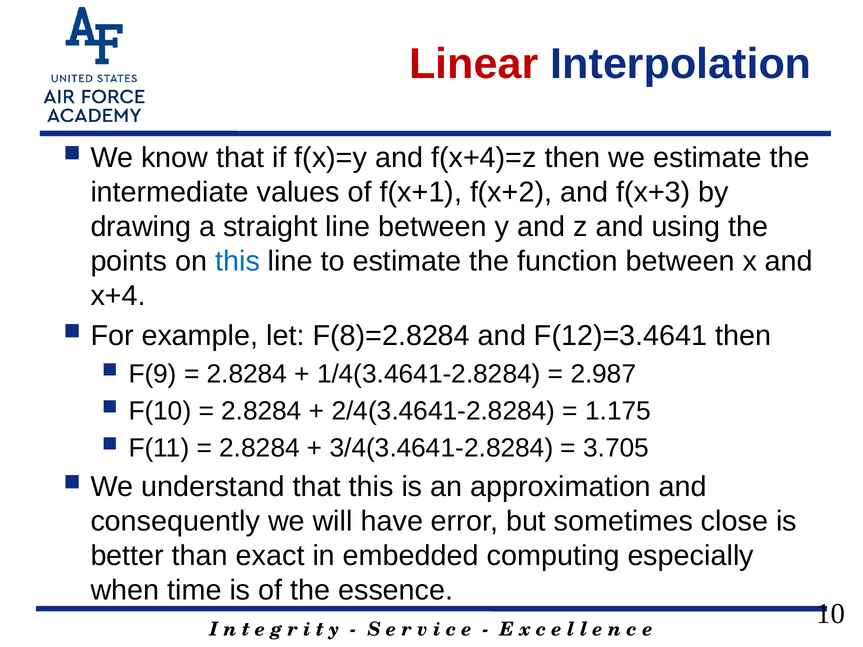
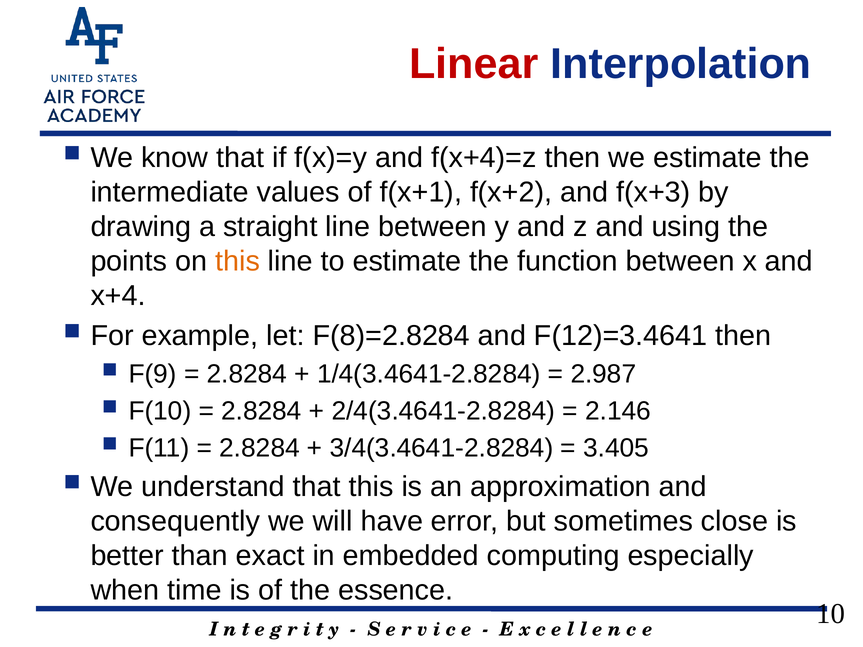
this at (238, 261) colour: blue -> orange
1.175: 1.175 -> 2.146
3.705: 3.705 -> 3.405
